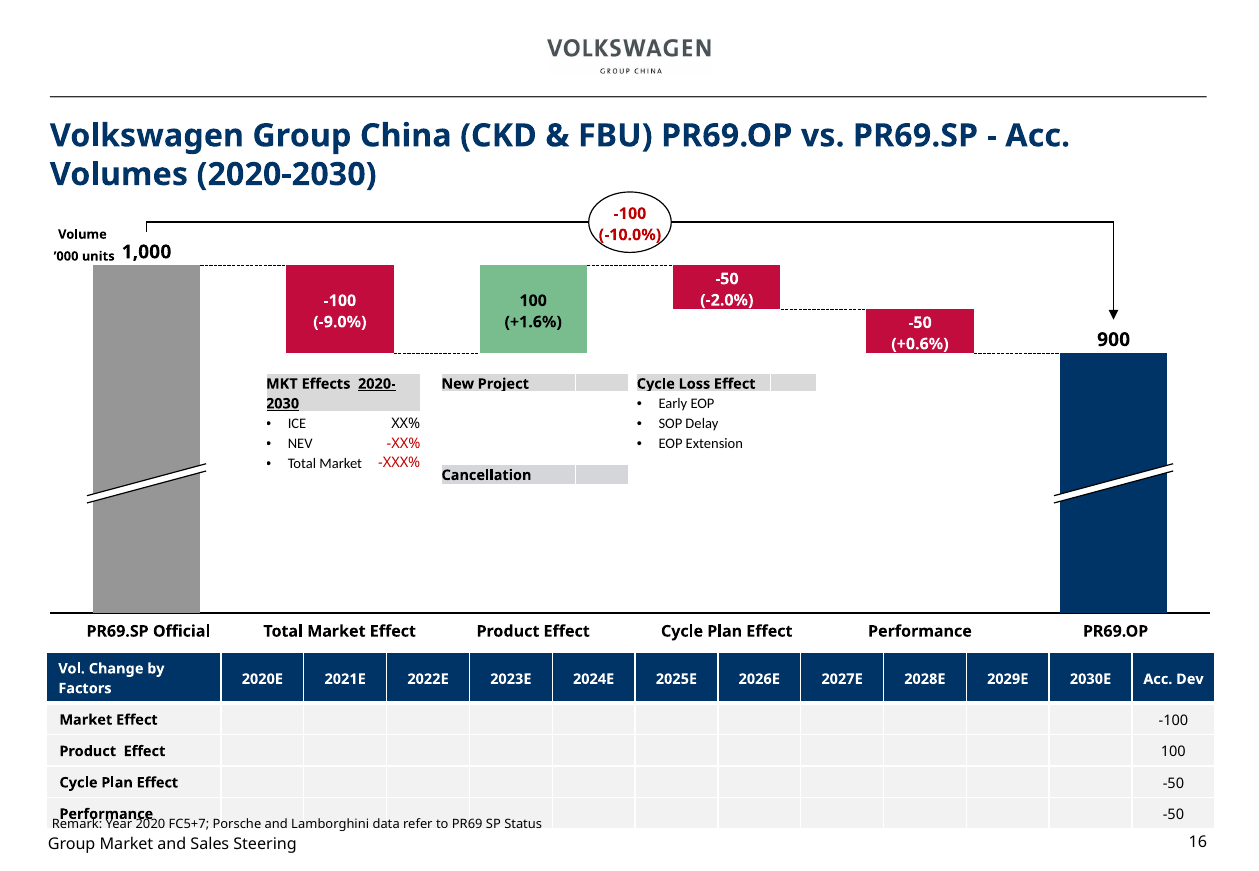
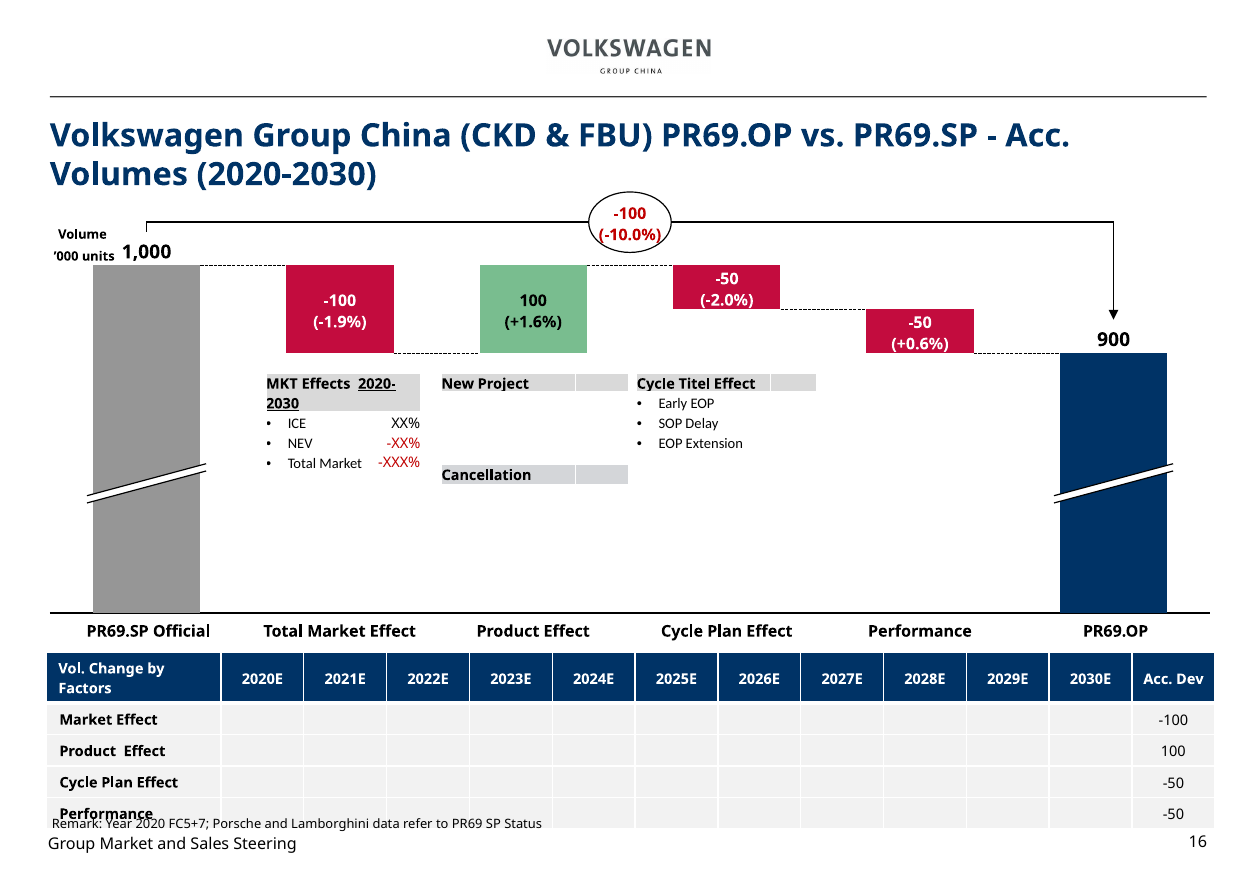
-9.0%: -9.0% -> -1.9%
Loss: Loss -> Titel
